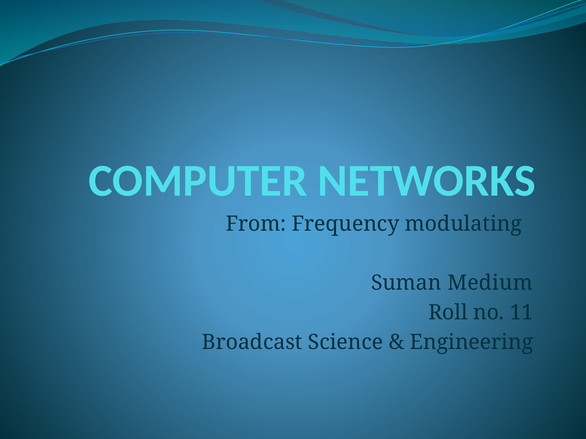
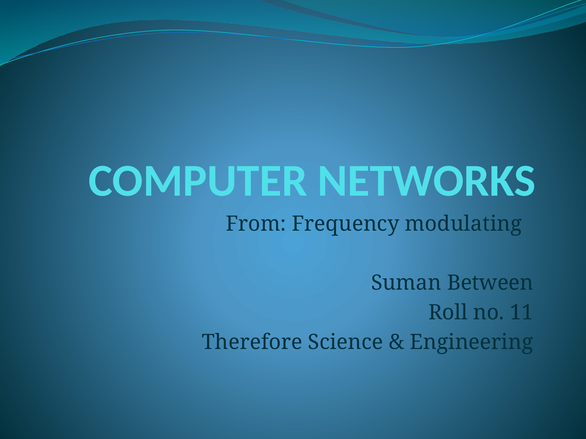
Medium: Medium -> Between
Broadcast: Broadcast -> Therefore
